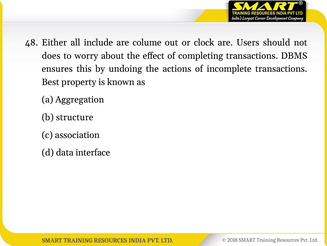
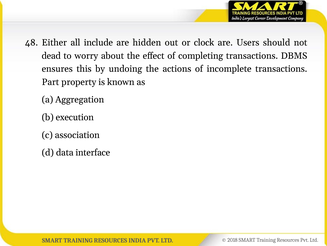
colume: colume -> hidden
does: does -> dead
Best: Best -> Part
structure: structure -> execution
